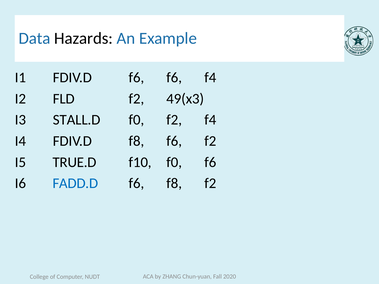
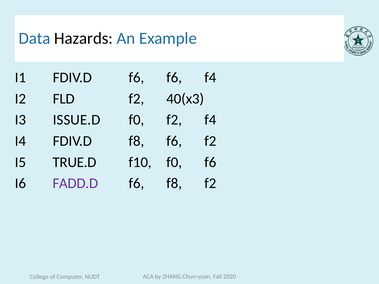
49(x3: 49(x3 -> 40(x3
STALL.D: STALL.D -> ISSUE.D
FADD.D colour: blue -> purple
